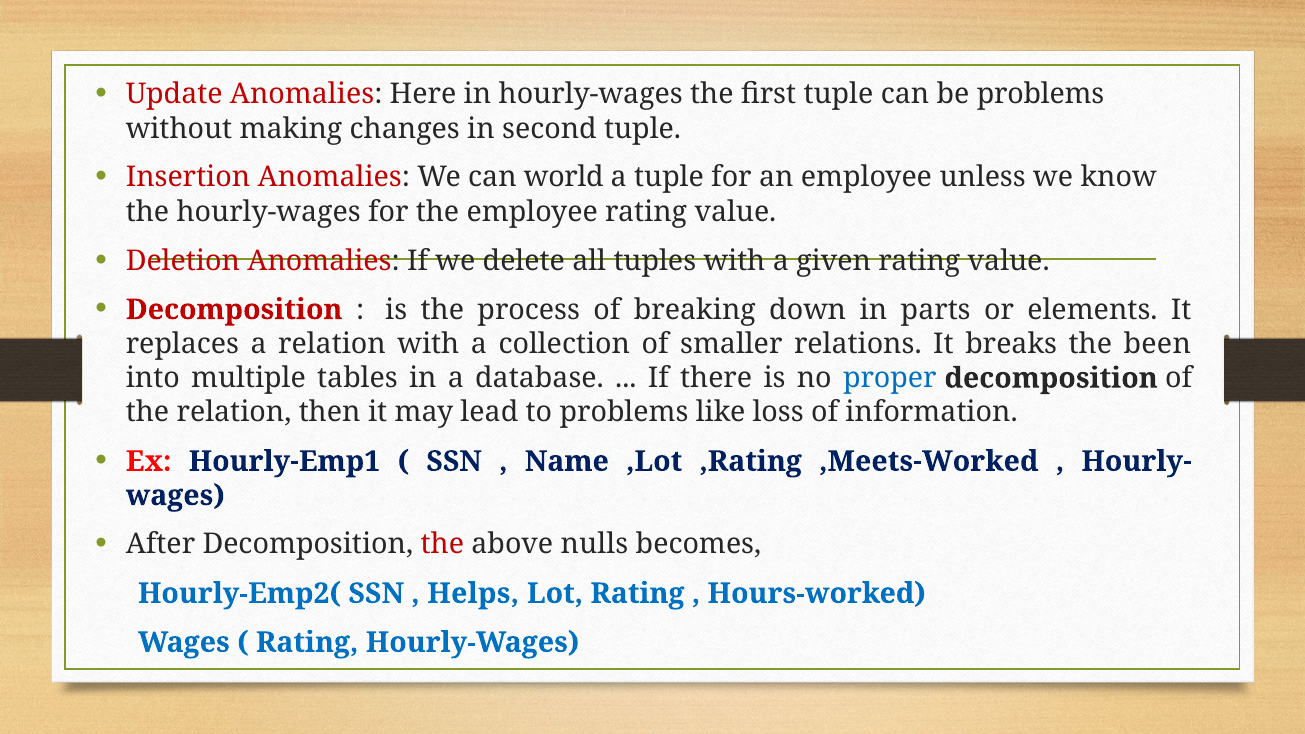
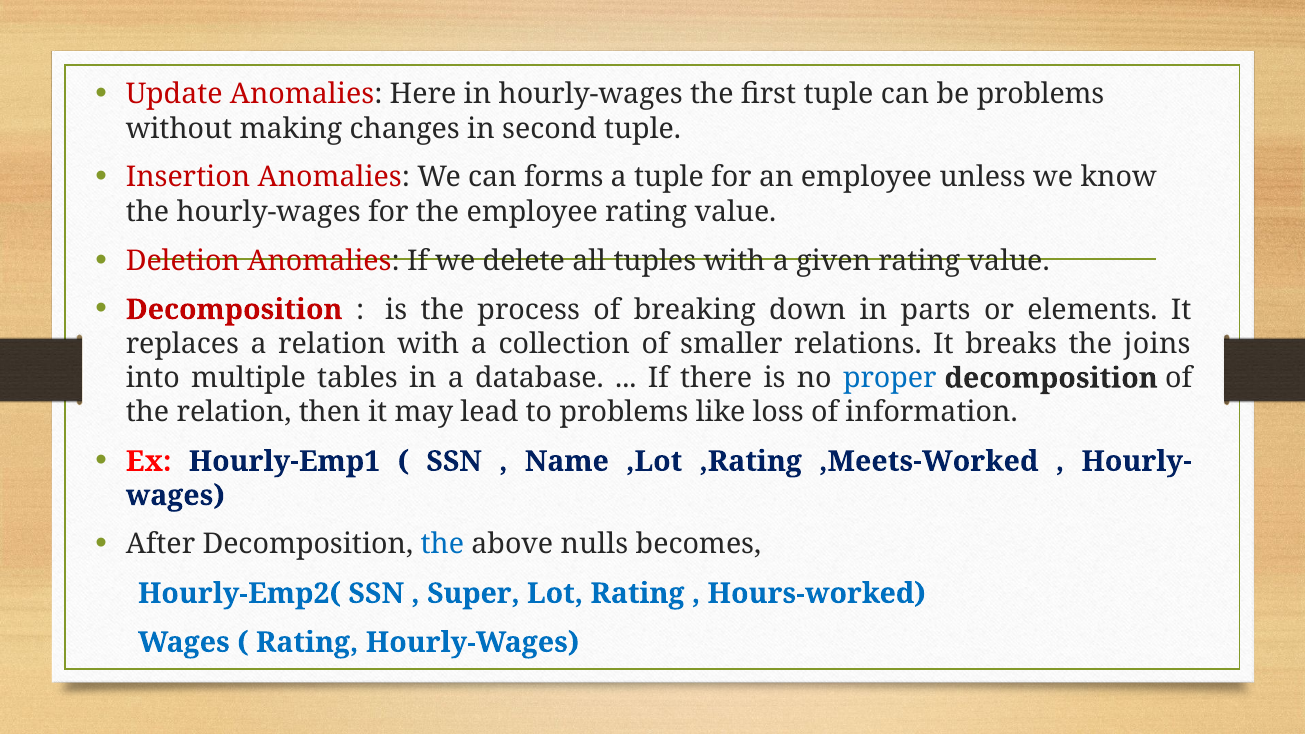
world: world -> forms
been: been -> joins
the at (442, 545) colour: red -> blue
Helps: Helps -> Super
